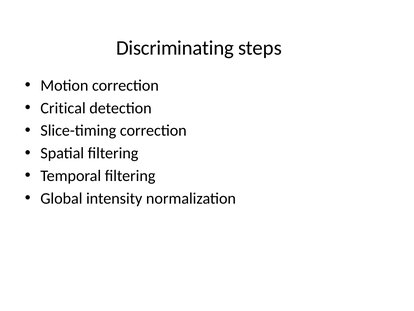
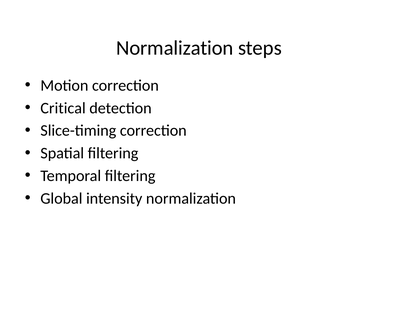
Discriminating at (175, 48): Discriminating -> Normalization
